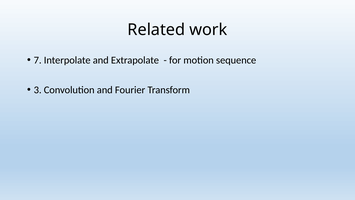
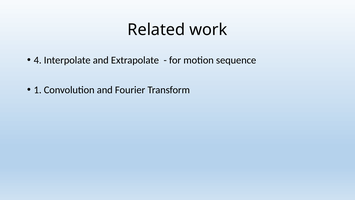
7: 7 -> 4
3: 3 -> 1
